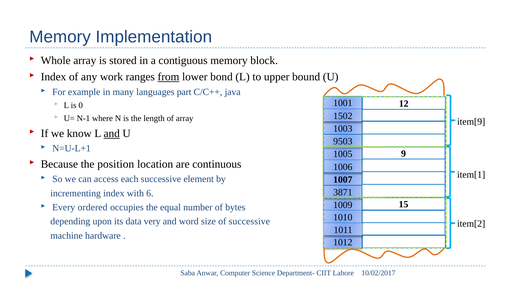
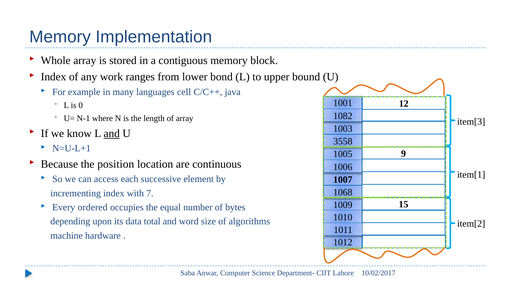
from underline: present -> none
part: part -> cell
1502: 1502 -> 1082
item[9: item[9 -> item[3
9503: 9503 -> 3558
3871: 3871 -> 1068
6: 6 -> 7
very: very -> total
of successive: successive -> algorithms
